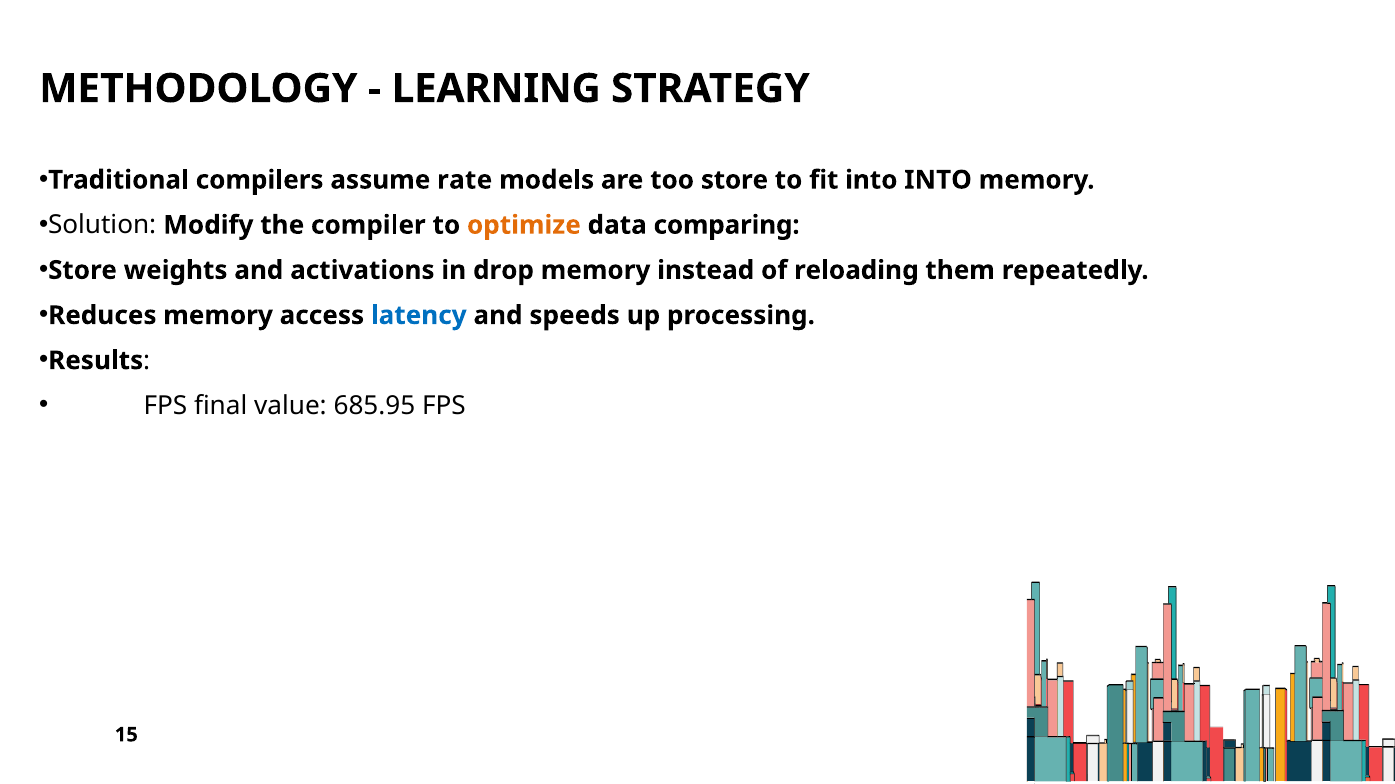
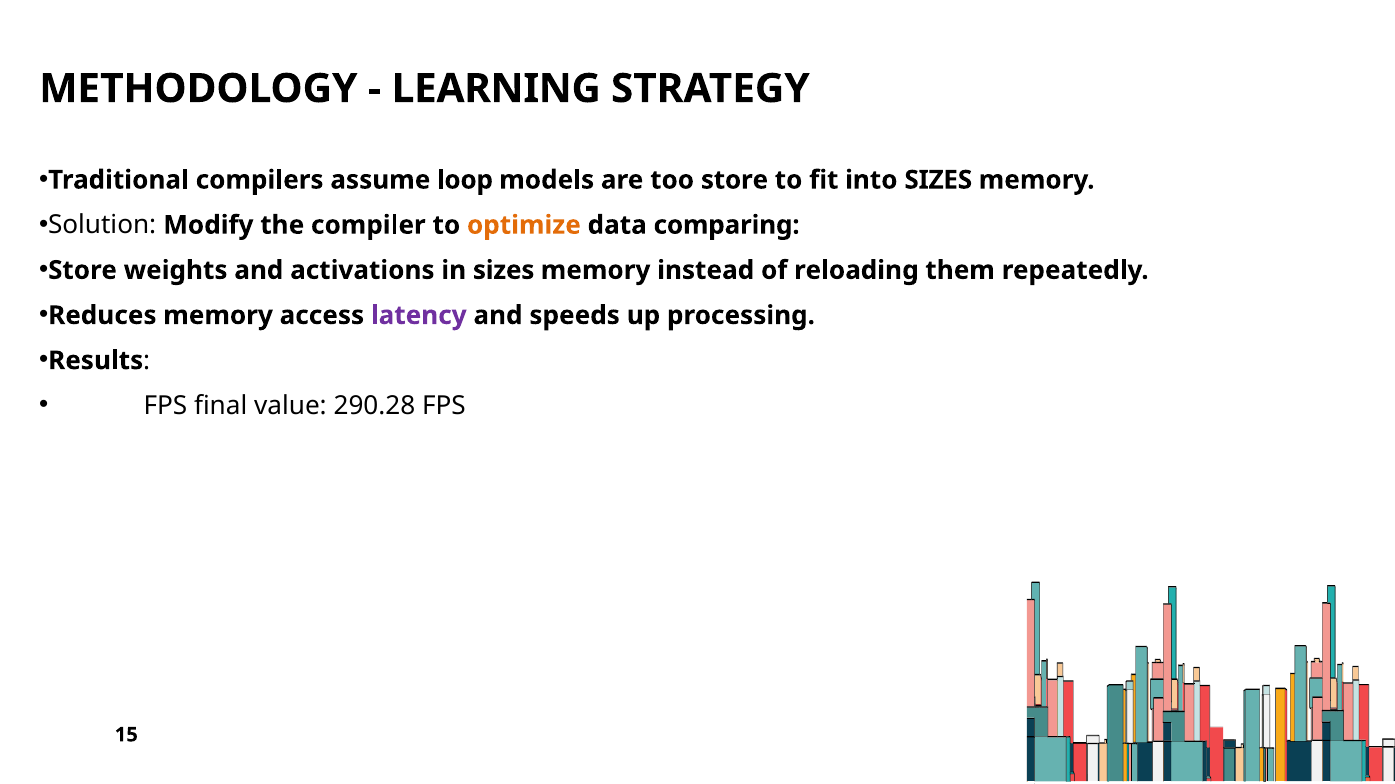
rate: rate -> loop
into INTO: INTO -> SIZES
in drop: drop -> sizes
latency colour: blue -> purple
685.95: 685.95 -> 290.28
